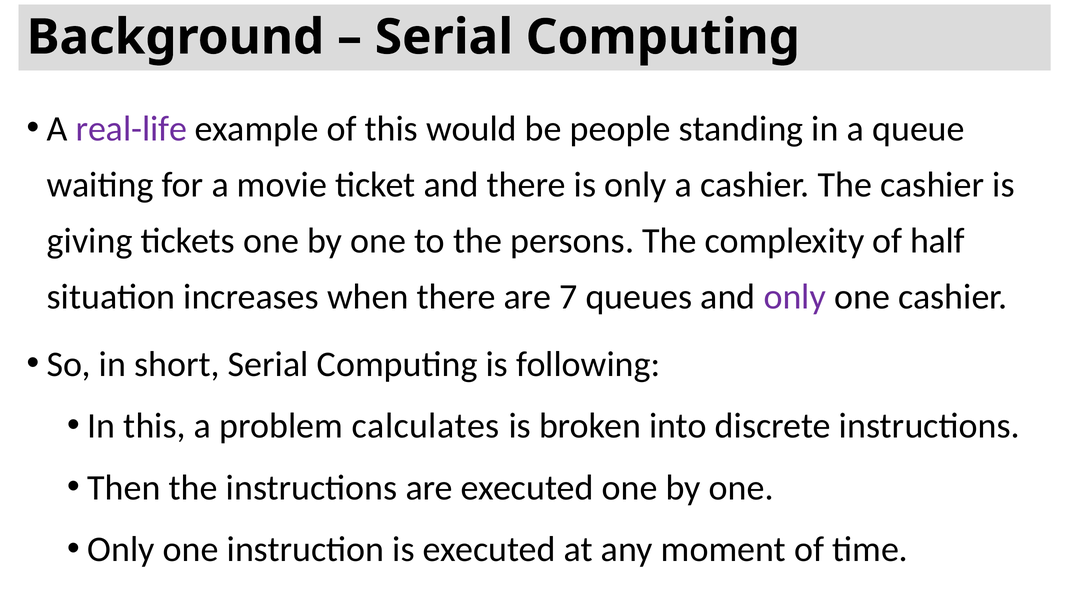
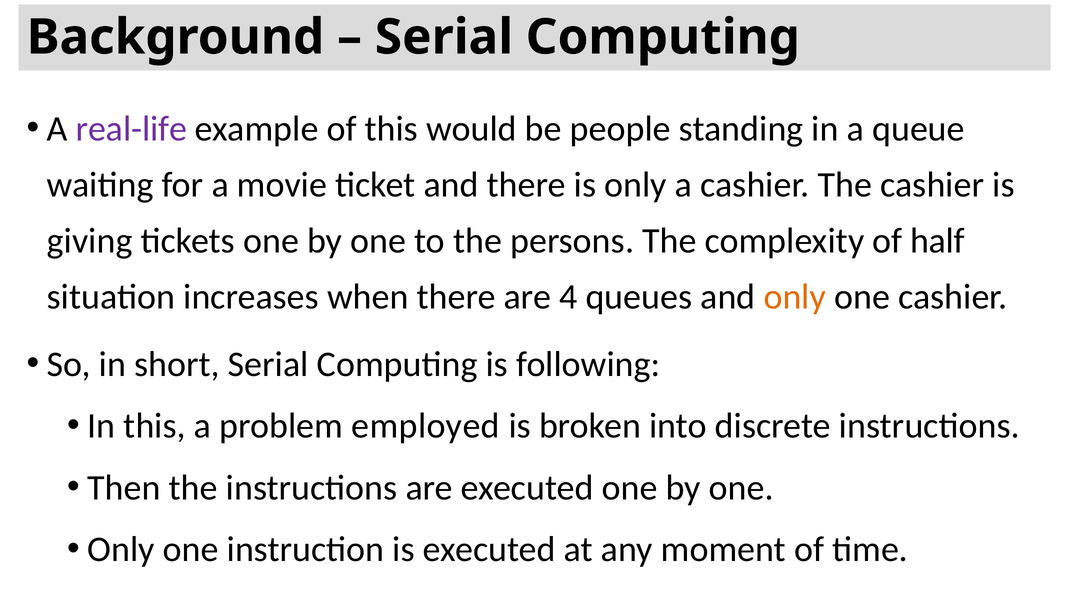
7: 7 -> 4
only at (795, 297) colour: purple -> orange
calculates: calculates -> employed
